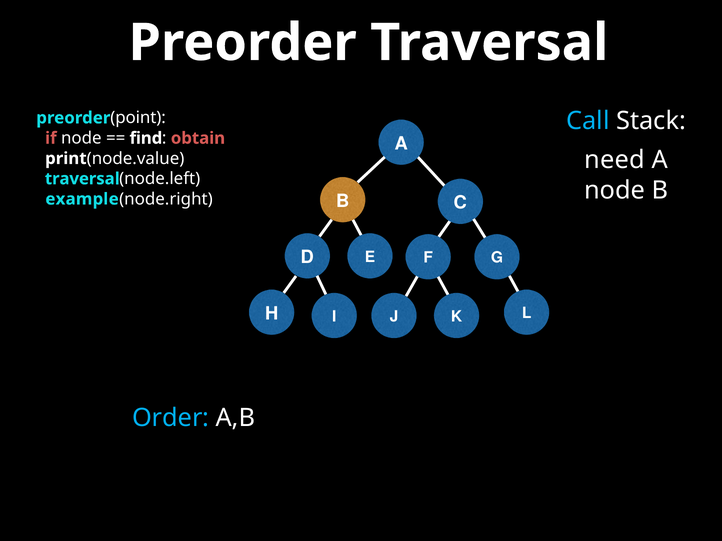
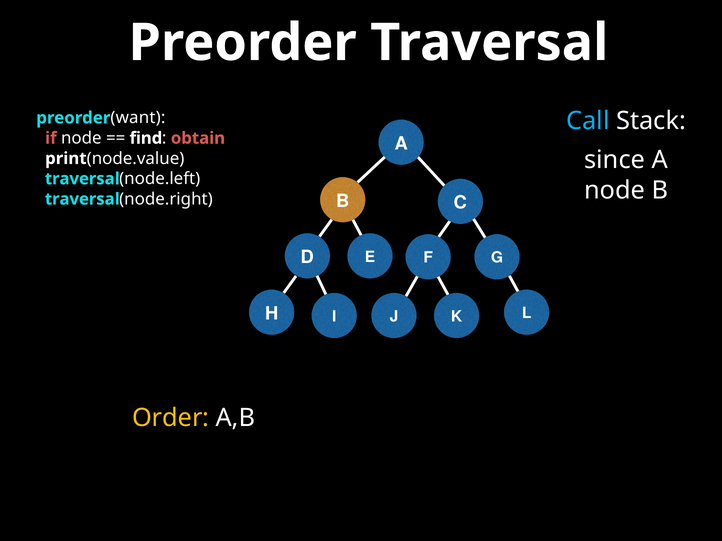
point: point -> want
need: need -> since
example at (82, 199): example -> traversal
Order colour: light blue -> yellow
